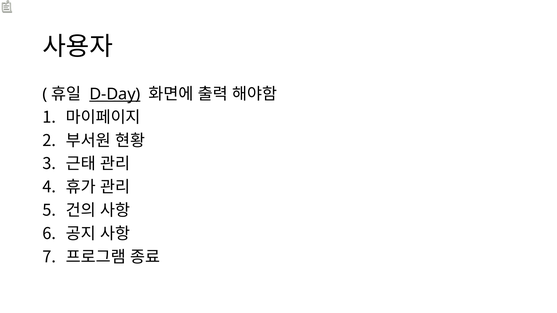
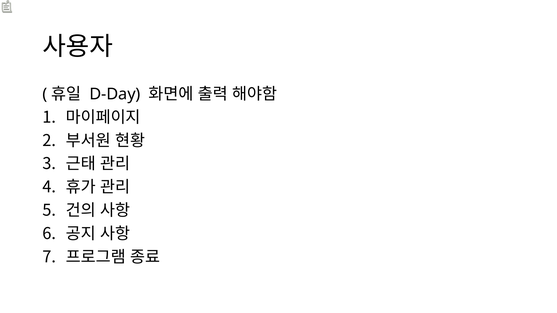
D-Day underline: present -> none
